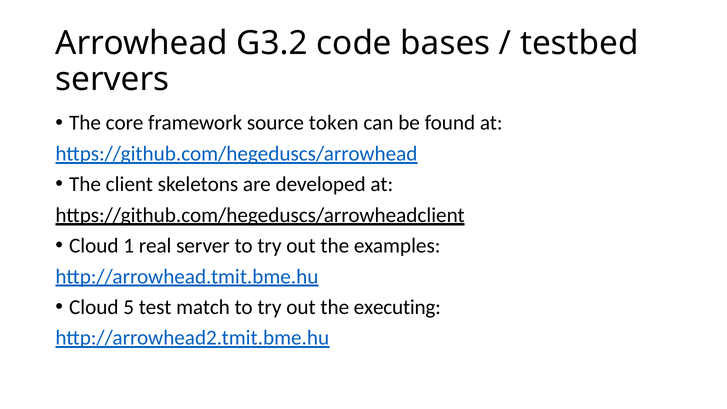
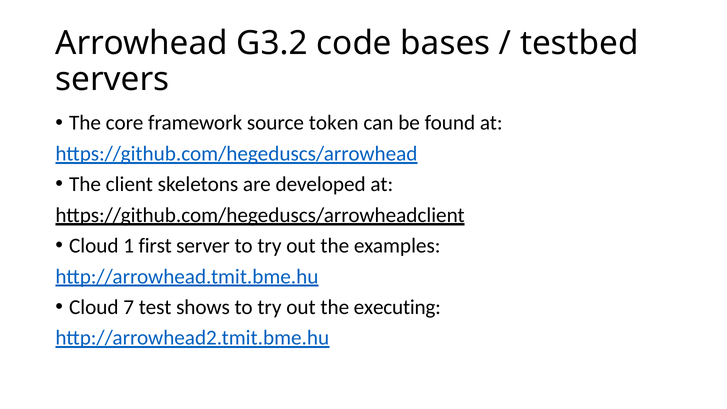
real: real -> first
5: 5 -> 7
match: match -> shows
